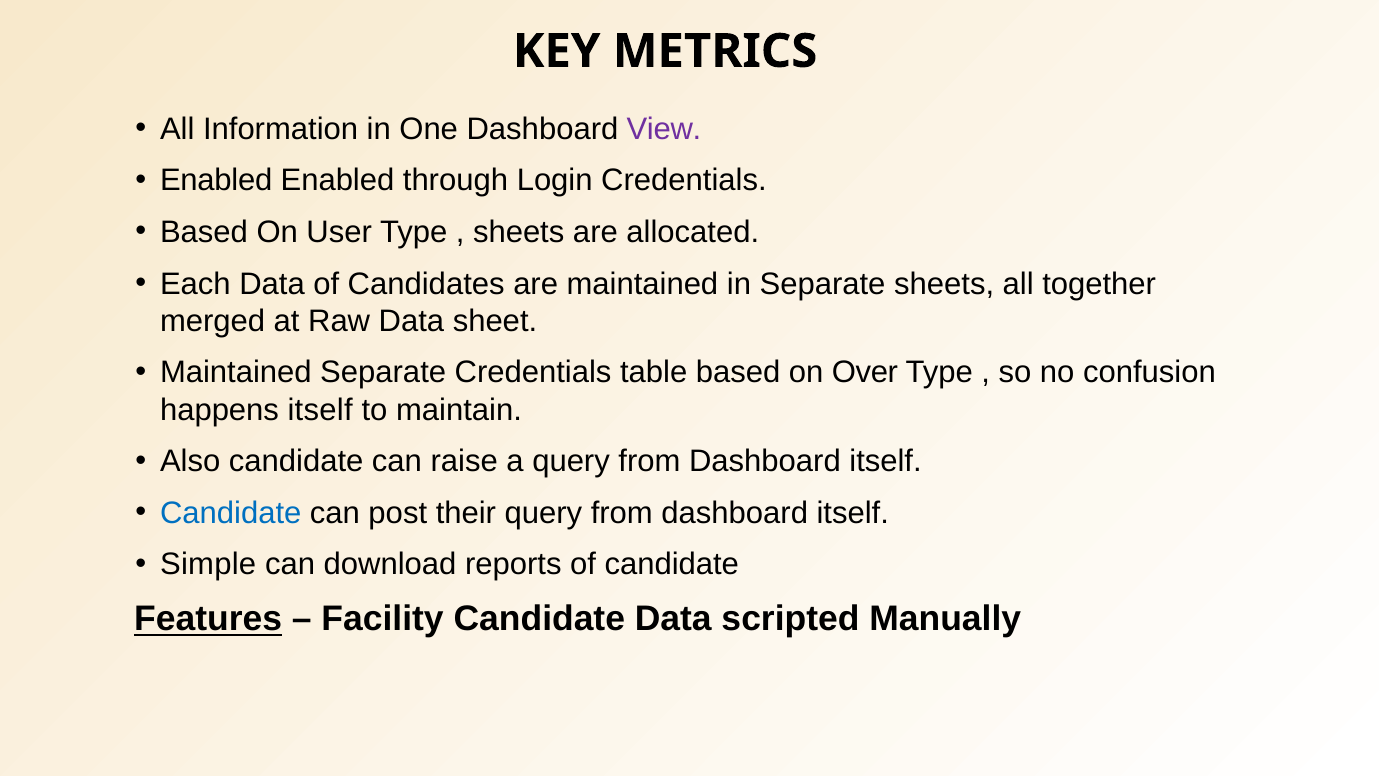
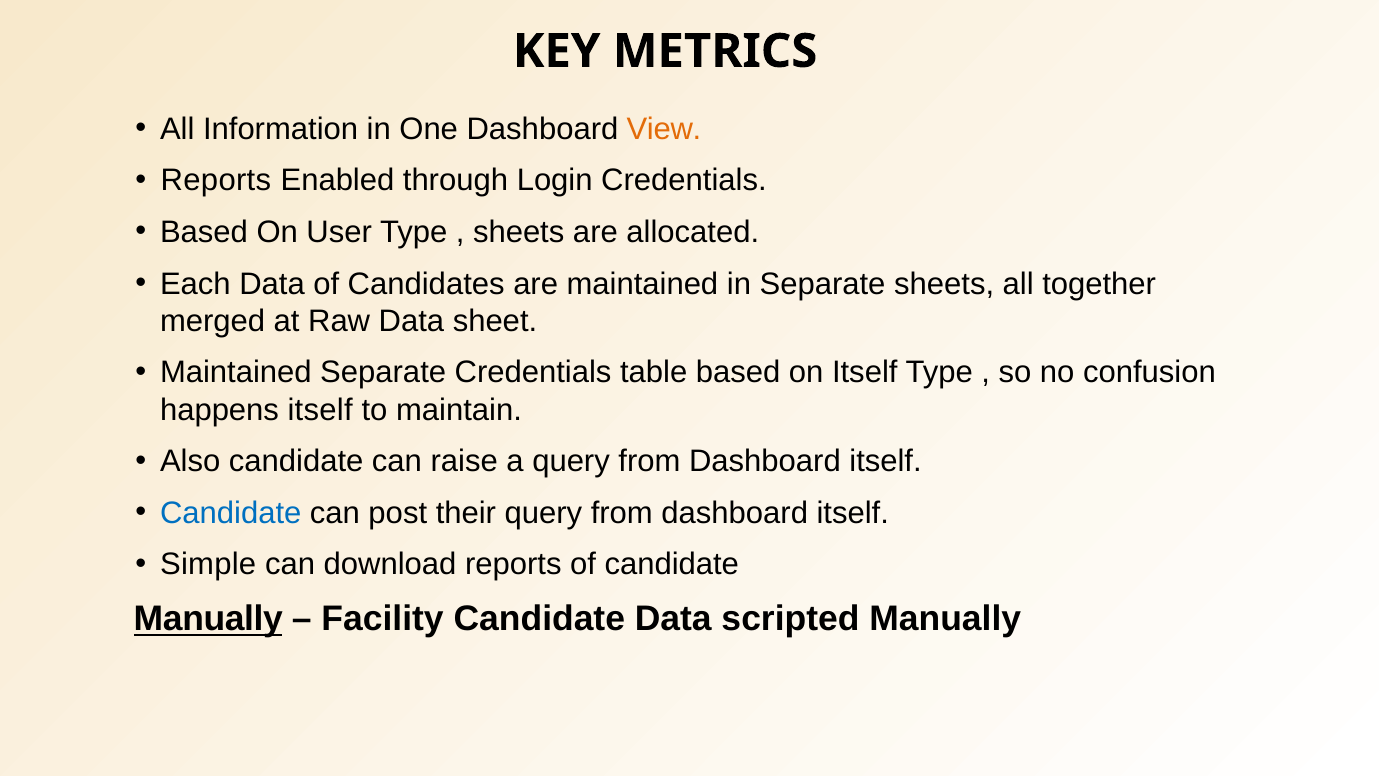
View colour: purple -> orange
Enabled at (216, 180): Enabled -> Reports
on Over: Over -> Itself
Features at (208, 619): Features -> Manually
